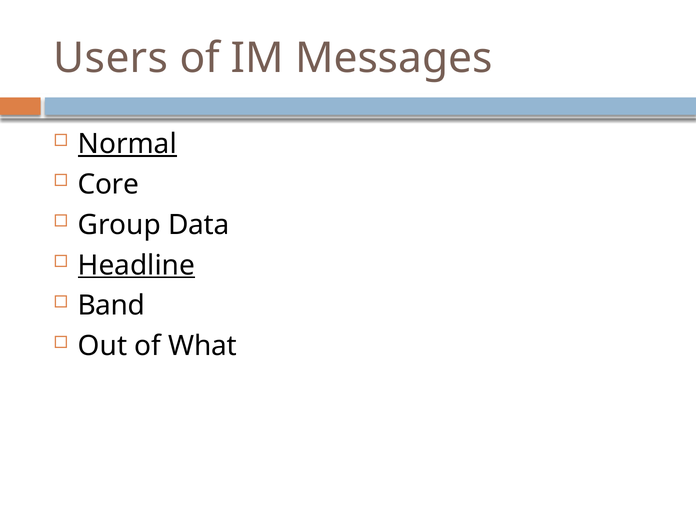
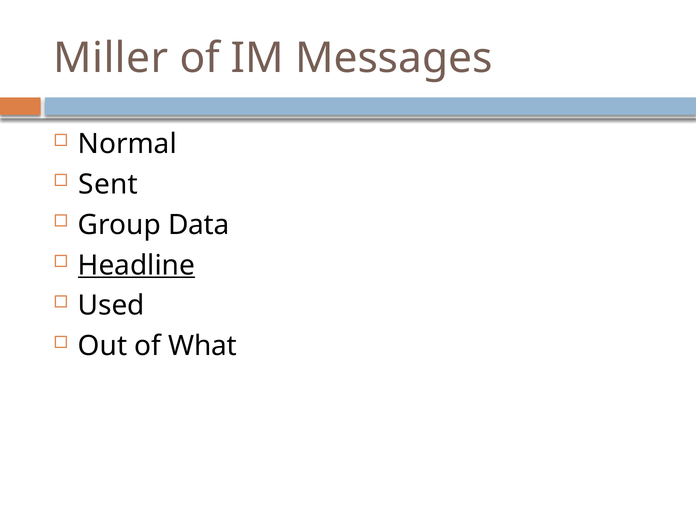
Users: Users -> Miller
Normal underline: present -> none
Core: Core -> Sent
Band: Band -> Used
